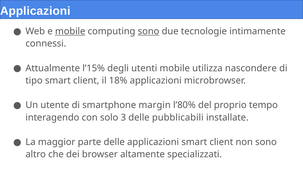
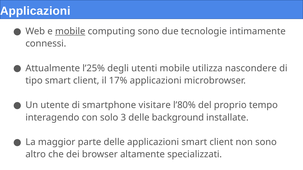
sono at (149, 31) underline: present -> none
l’15%: l’15% -> l’25%
18%: 18% -> 17%
margin: margin -> visitare
pubblicabili: pubblicabili -> background
